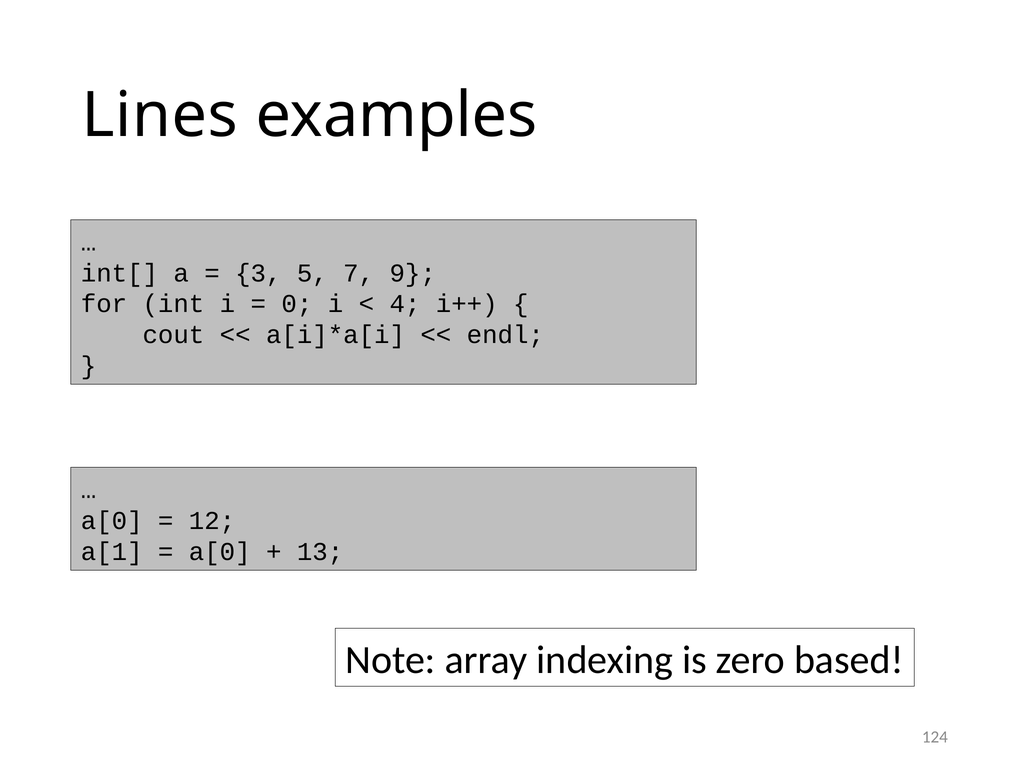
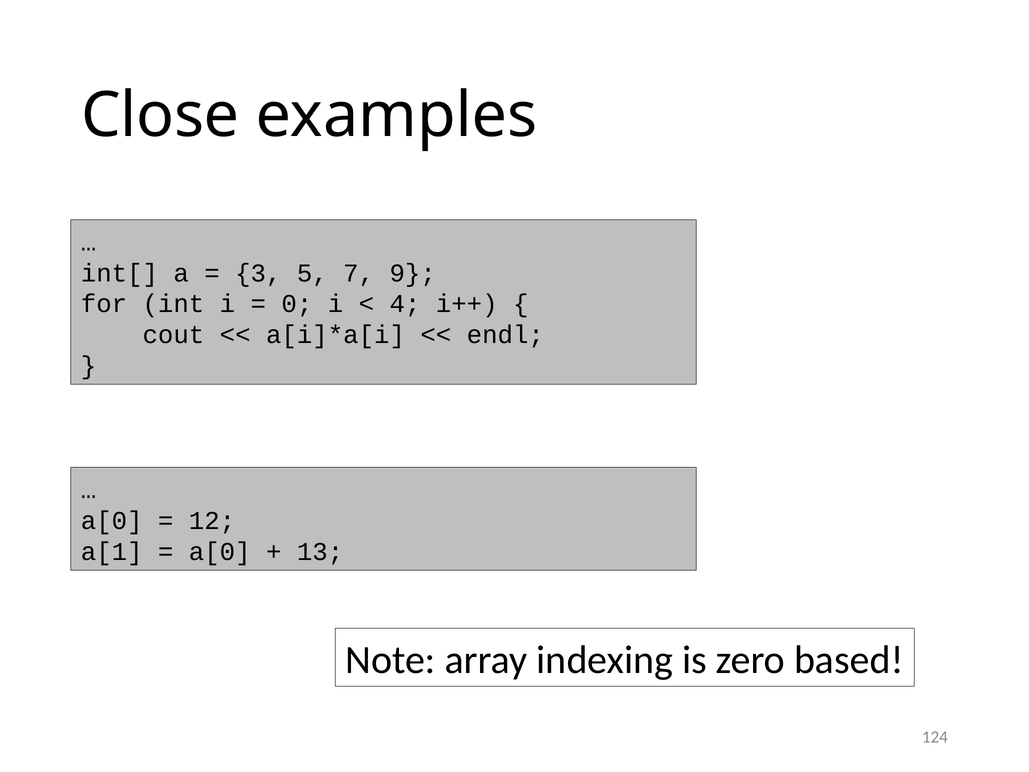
Lines: Lines -> Close
